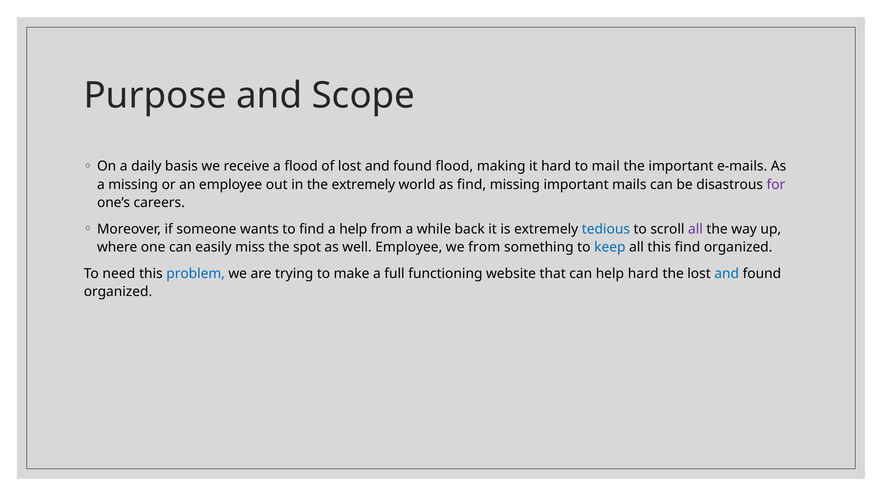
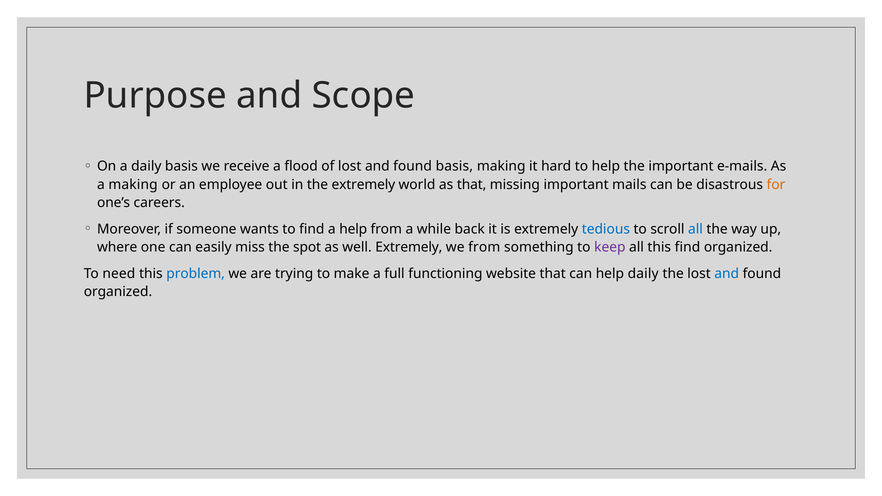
found flood: flood -> basis
to mail: mail -> help
a missing: missing -> making
as find: find -> that
for colour: purple -> orange
all at (695, 229) colour: purple -> blue
well Employee: Employee -> Extremely
keep colour: blue -> purple
help hard: hard -> daily
